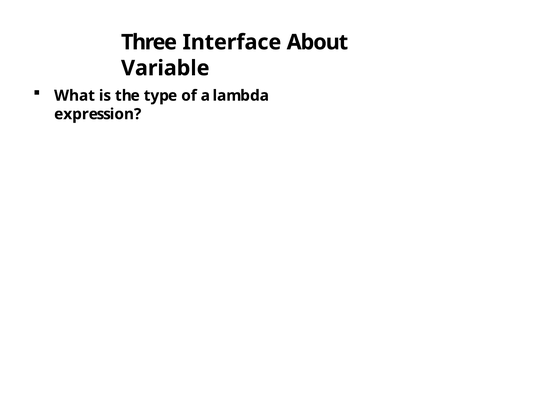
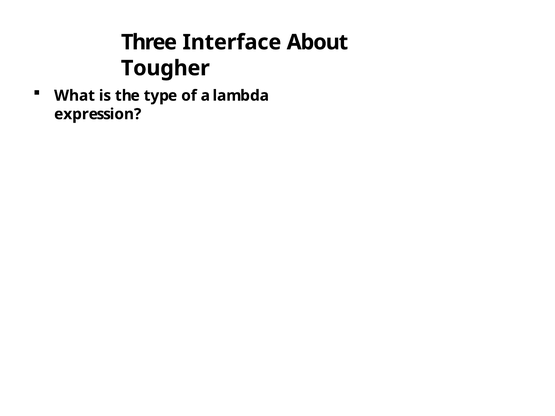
Variable: Variable -> Tougher
